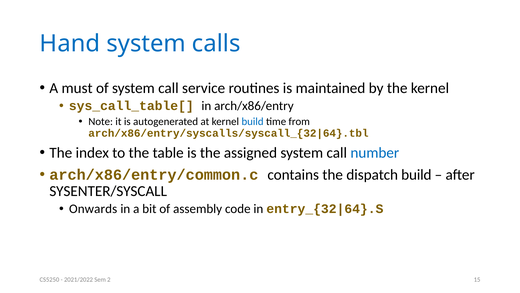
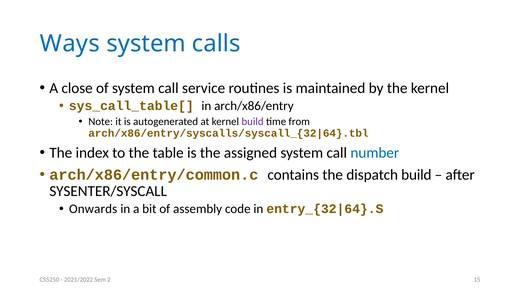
Hand: Hand -> Ways
must: must -> close
build at (253, 121) colour: blue -> purple
